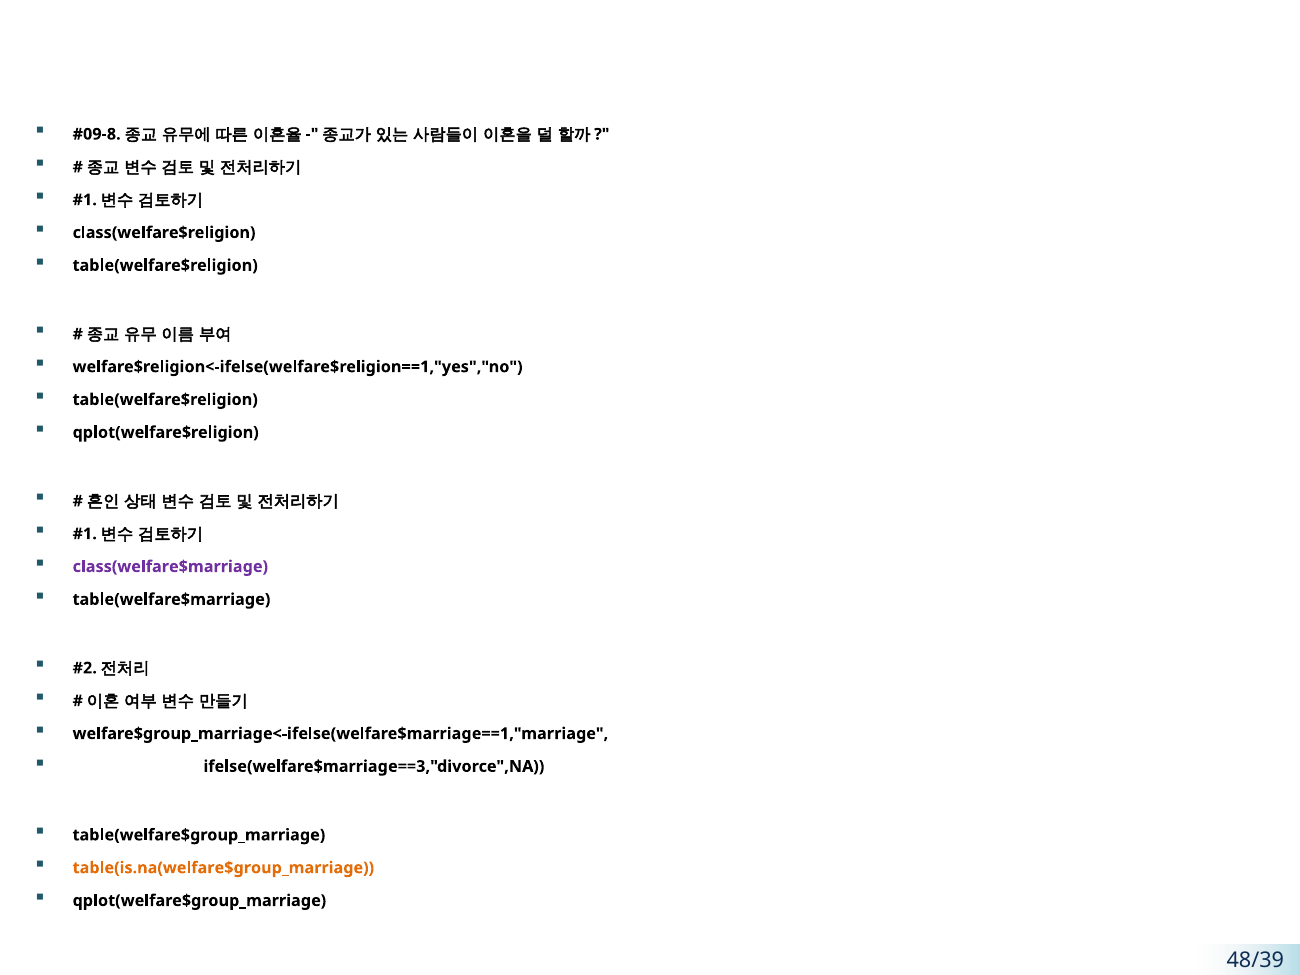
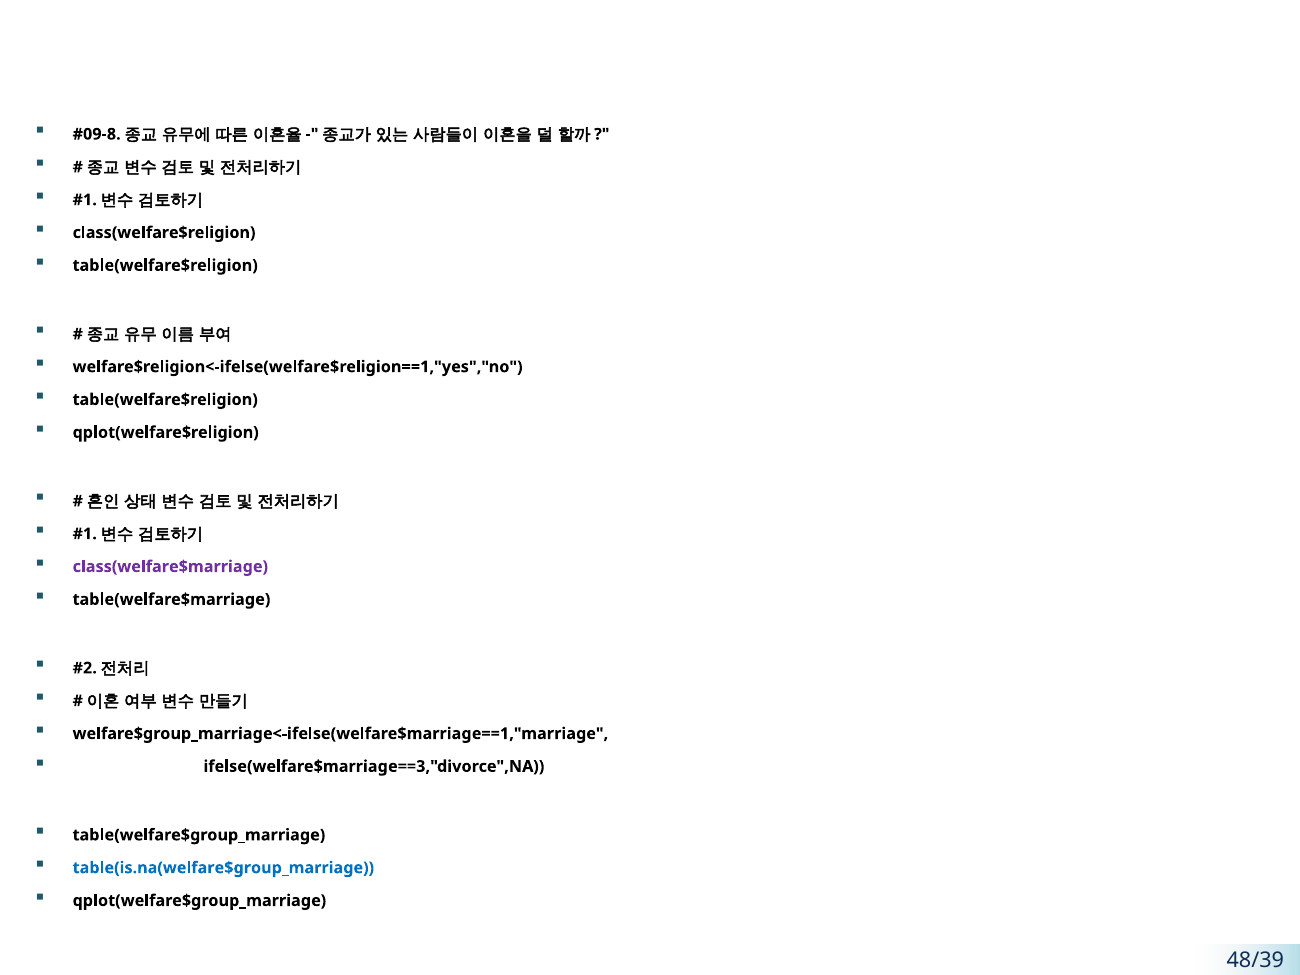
table(is.na(welfare$group_marriage colour: orange -> blue
